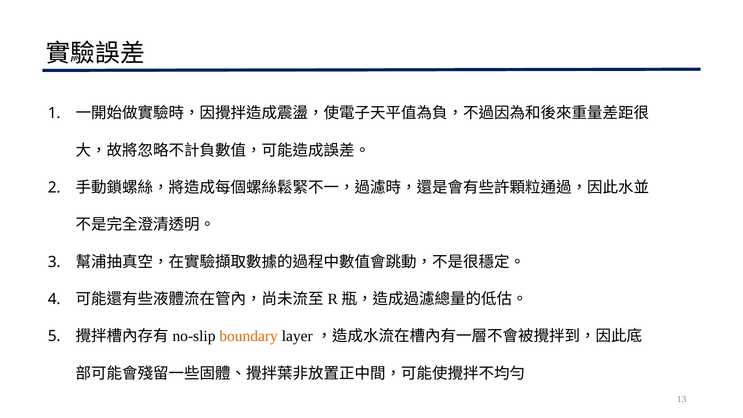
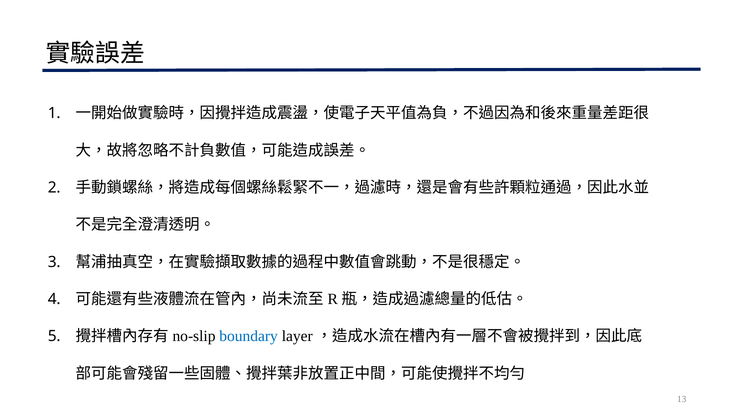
boundary colour: orange -> blue
